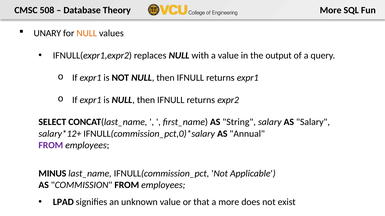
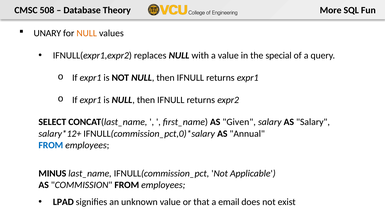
output: output -> special
String: String -> Given
FROM at (51, 145) colour: purple -> blue
a more: more -> email
